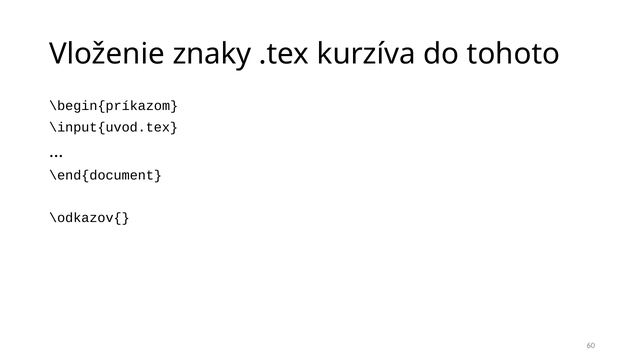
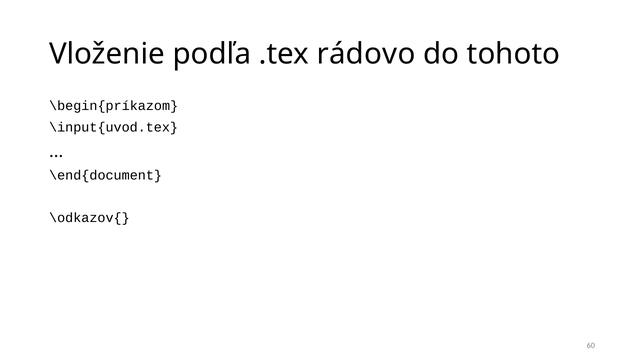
znaky: znaky -> podľa
kurzíva: kurzíva -> rádovo
